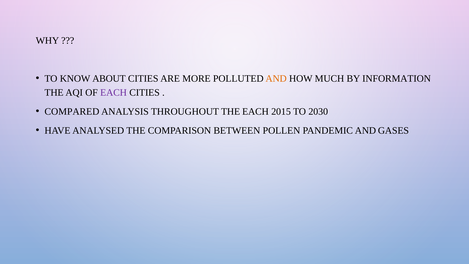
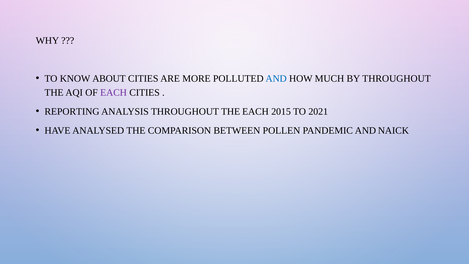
AND at (276, 78) colour: orange -> blue
BY INFORMATION: INFORMATION -> THROUGHOUT
COMPARED: COMPARED -> REPORTING
2030: 2030 -> 2021
GASES: GASES -> NAICK
